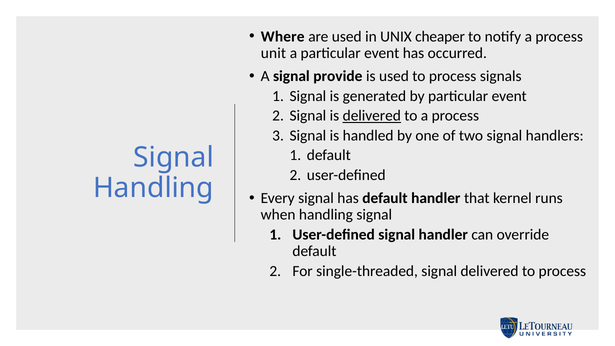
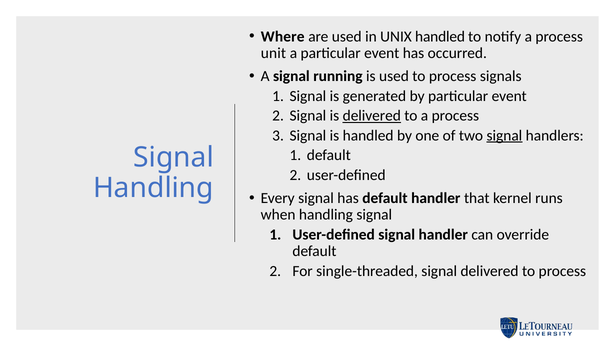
UNIX cheaper: cheaper -> handled
provide: provide -> running
signal at (504, 136) underline: none -> present
